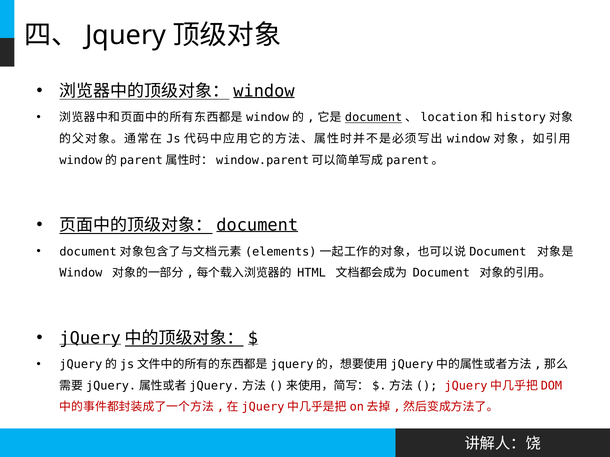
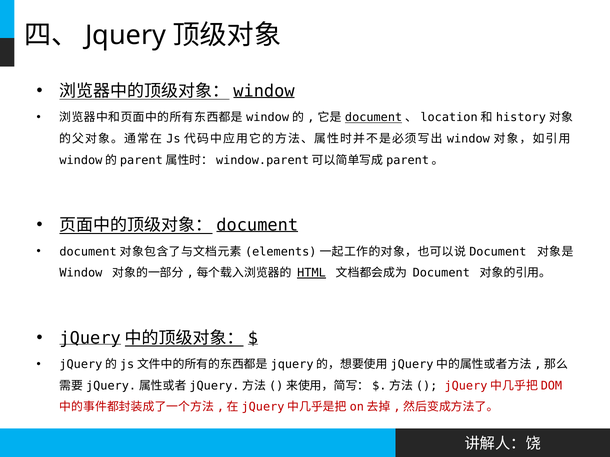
HTML underline: none -> present
